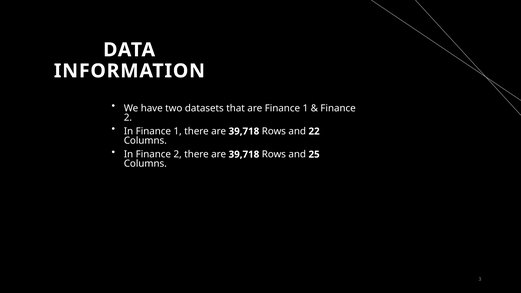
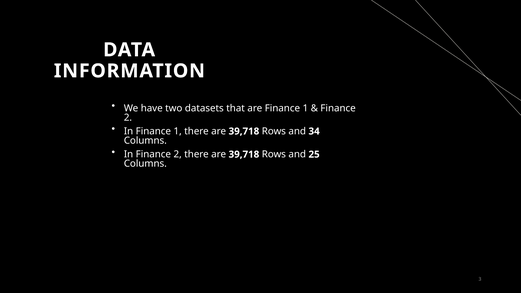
22: 22 -> 34
